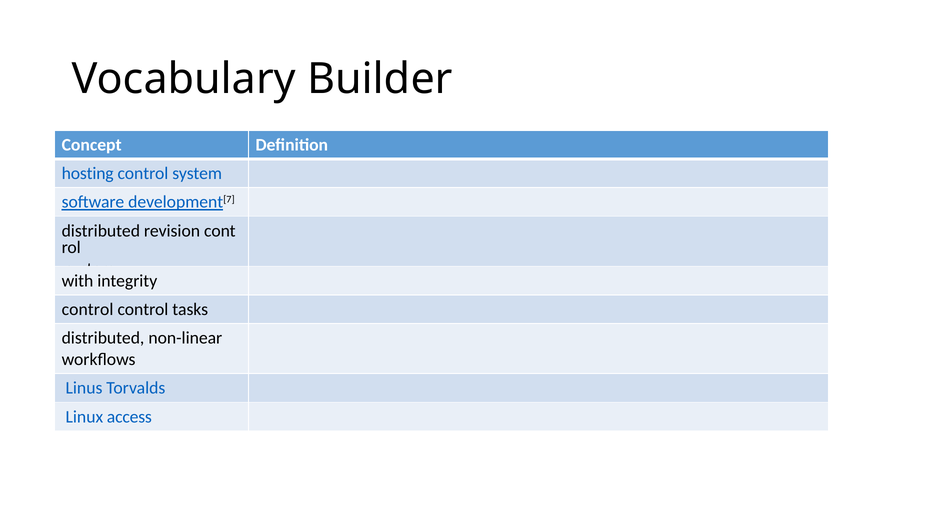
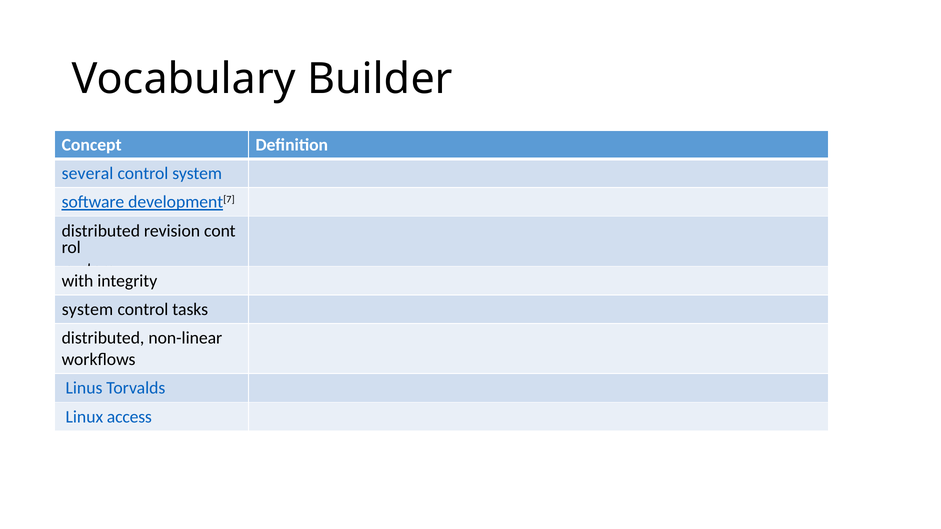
hosting: hosting -> several
control at (88, 310): control -> system
